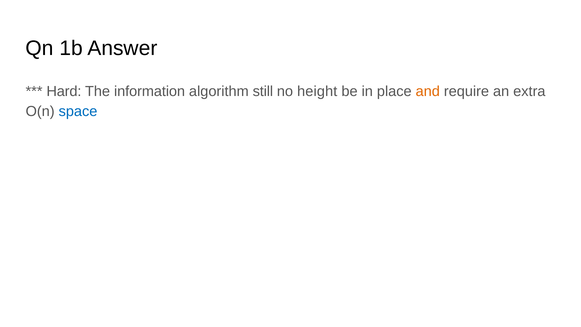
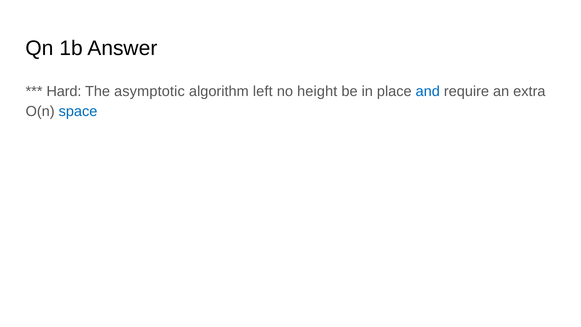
information: information -> asymptotic
still: still -> left
and colour: orange -> blue
